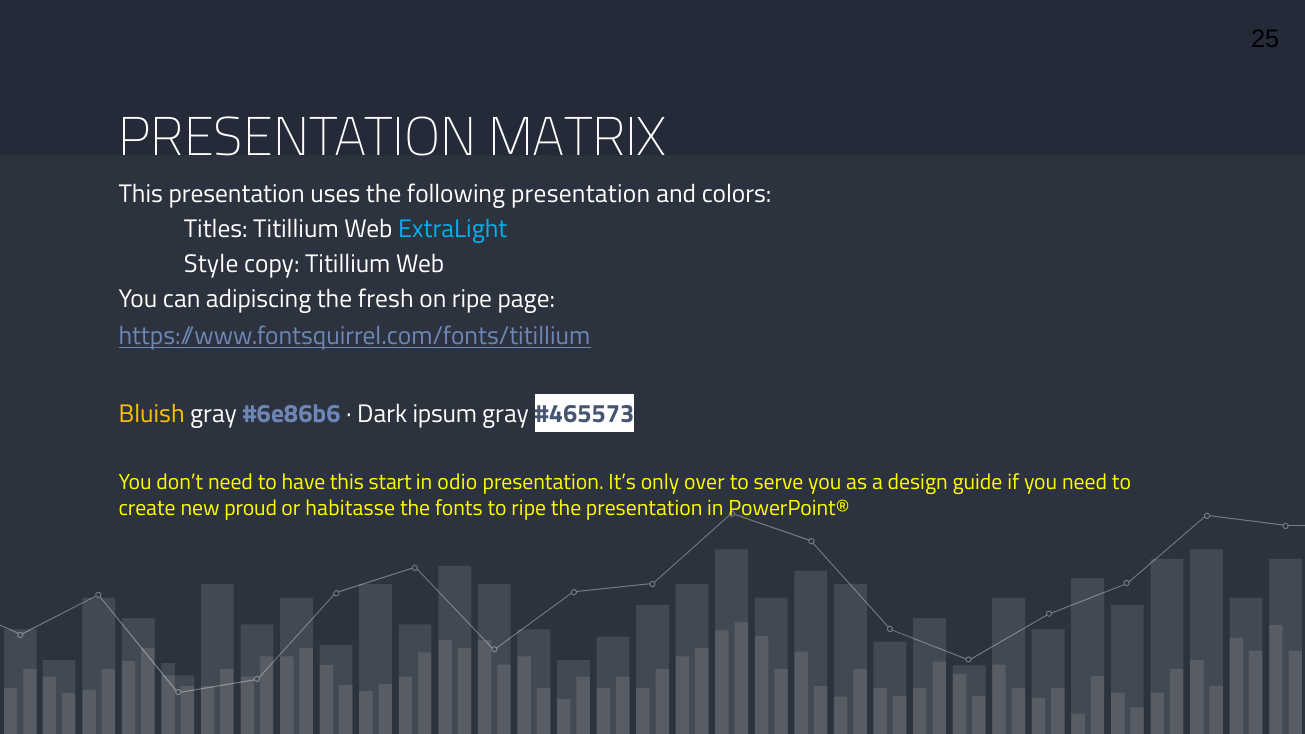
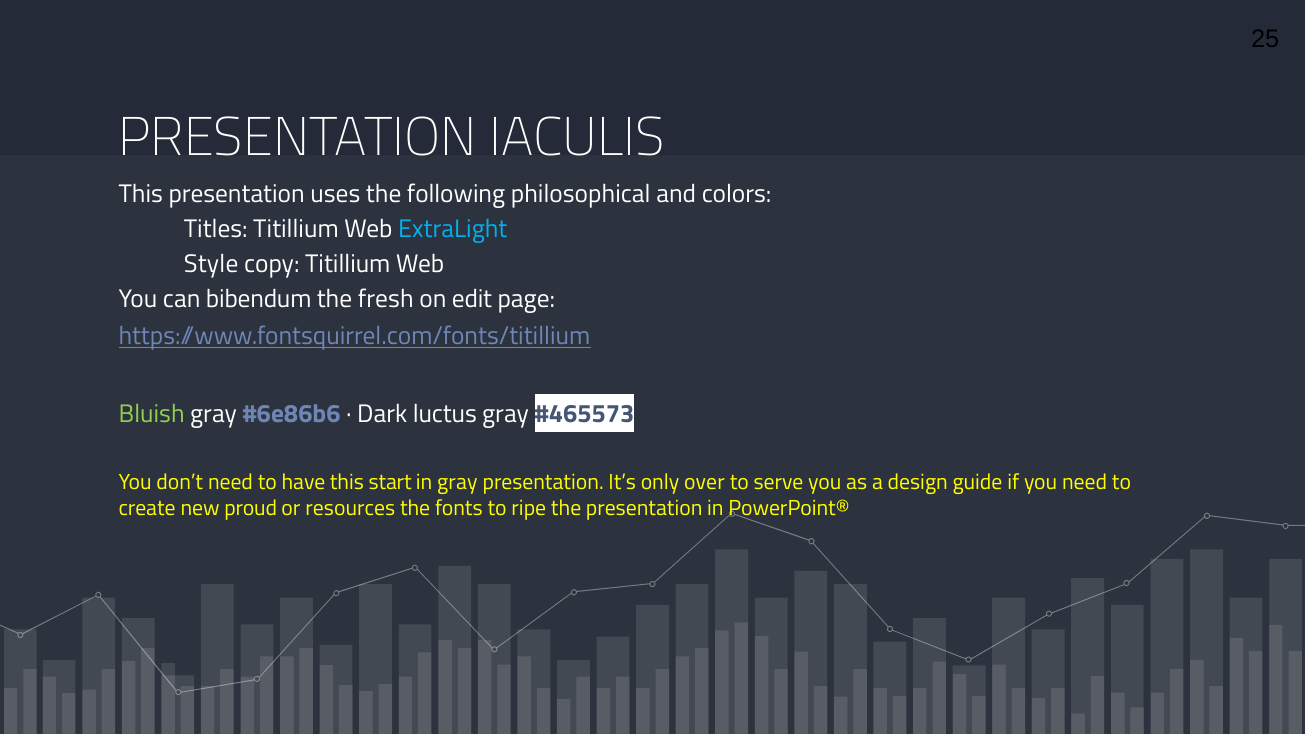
MATRIX: MATRIX -> IACULIS
following presentation: presentation -> philosophical
adipiscing: adipiscing -> bibendum
on ripe: ripe -> edit
Bluish colour: yellow -> light green
ipsum: ipsum -> luctus
in odio: odio -> gray
habitasse: habitasse -> resources
